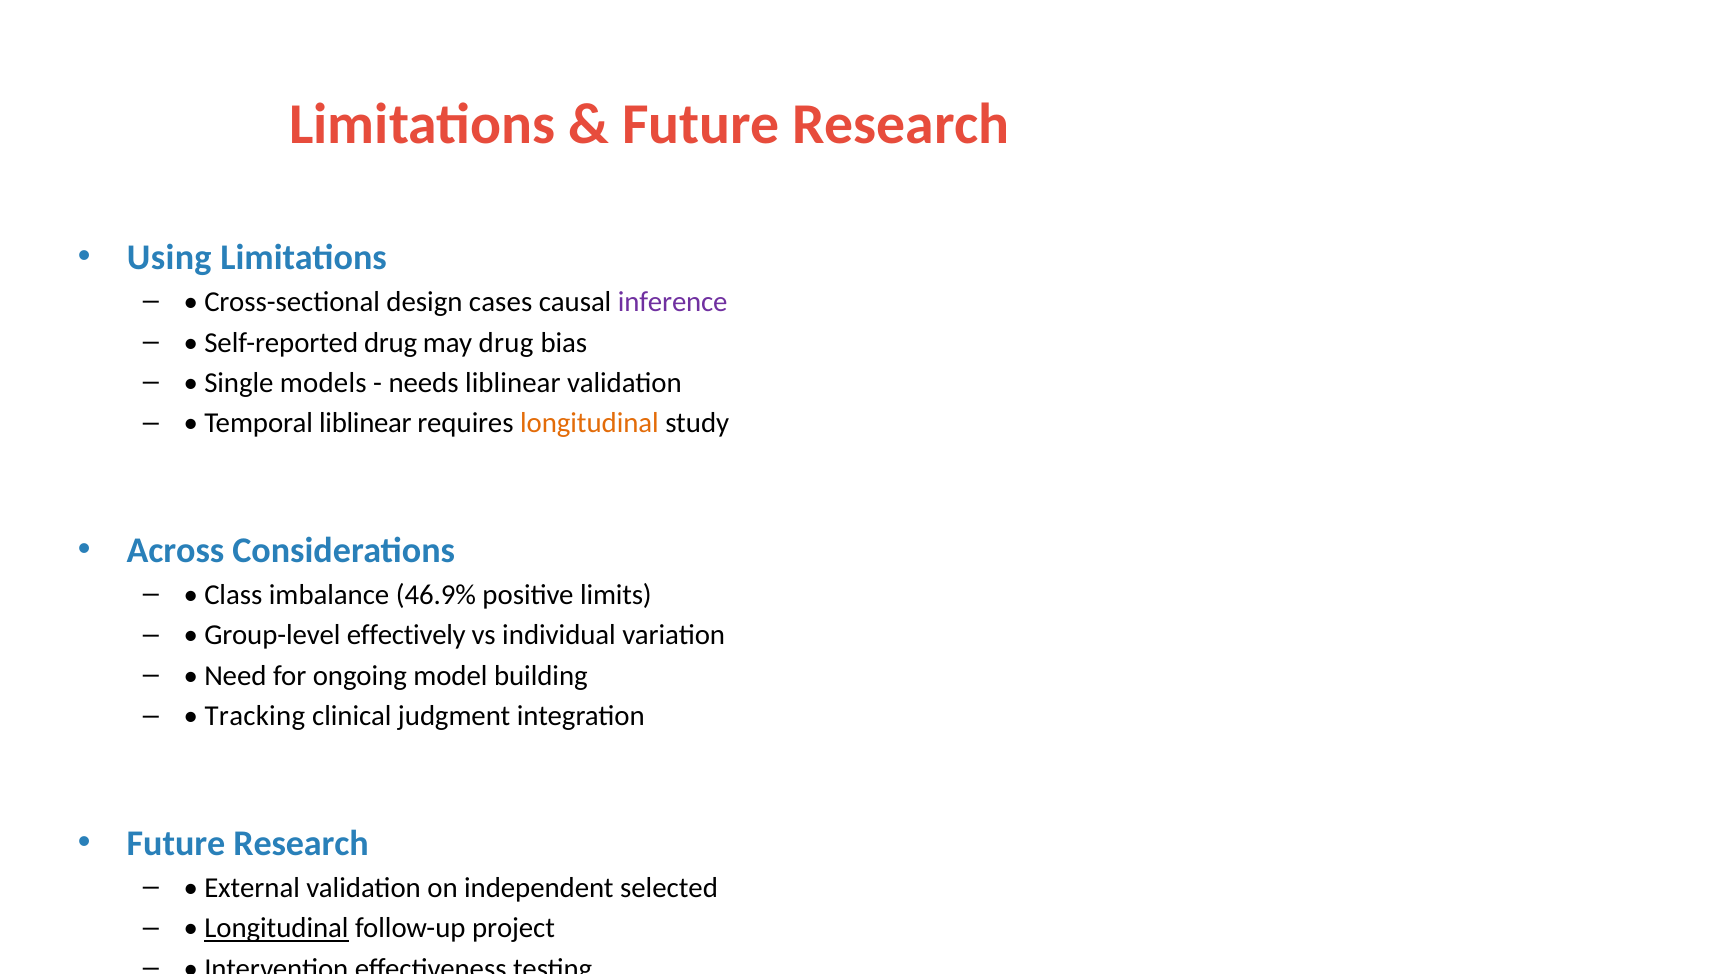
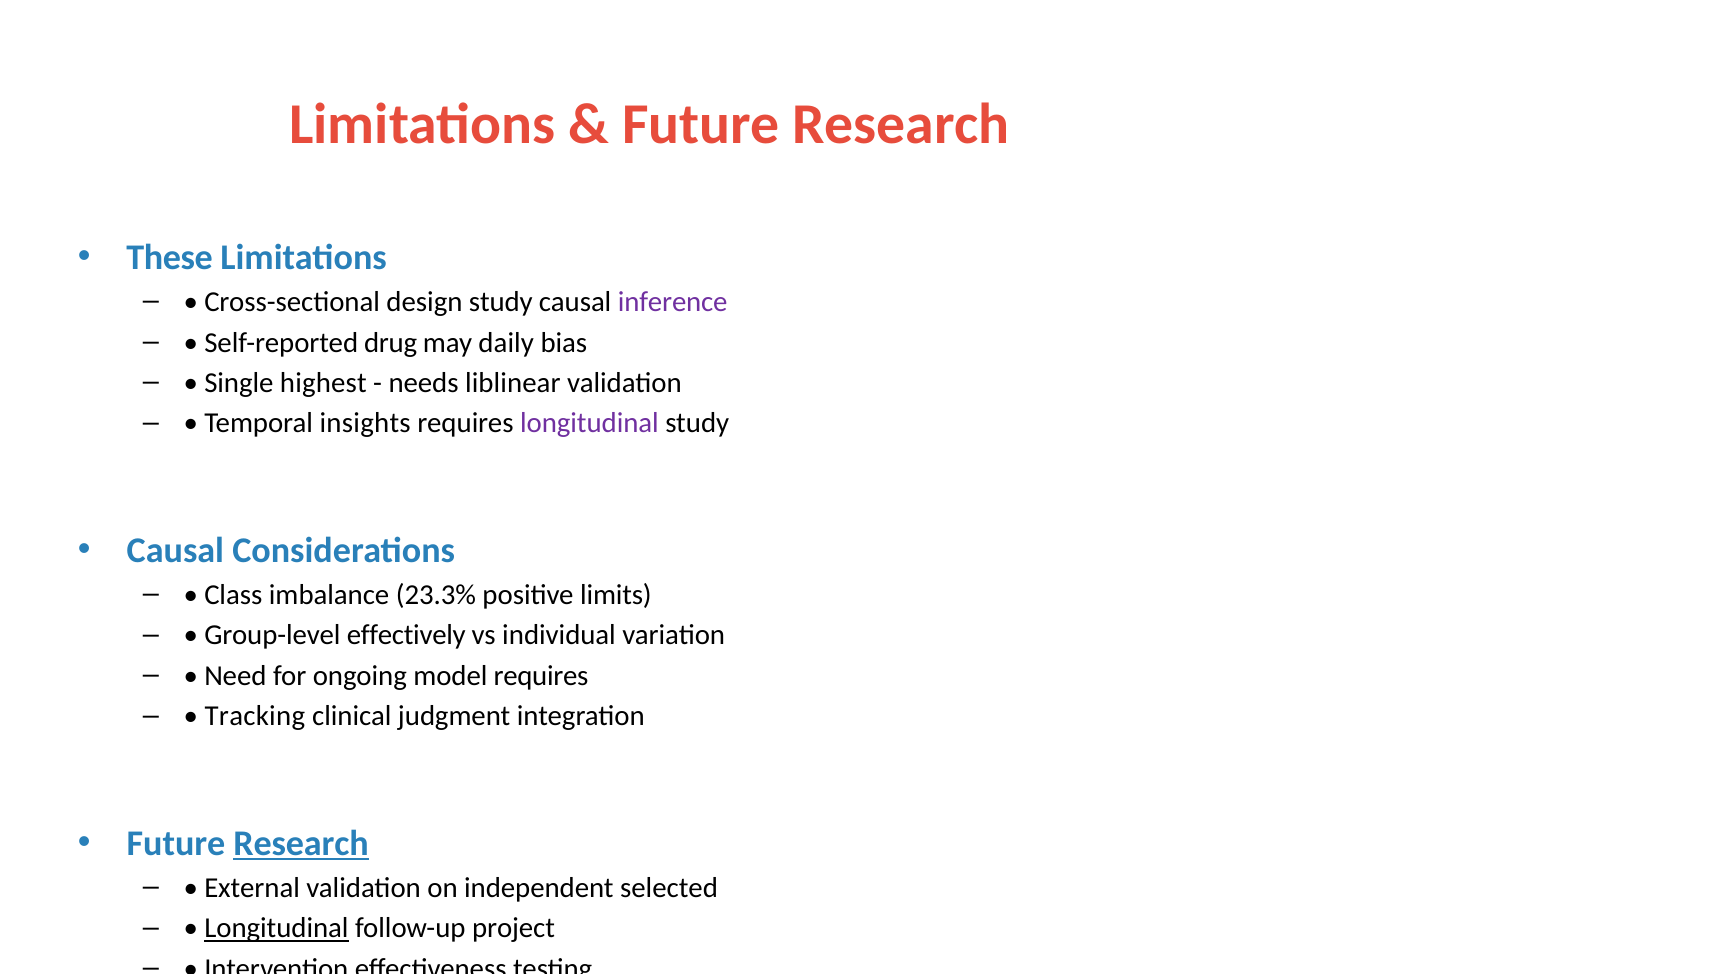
Using: Using -> These
design cases: cases -> study
may drug: drug -> daily
models: models -> highest
Temporal liblinear: liblinear -> insights
longitudinal at (589, 424) colour: orange -> purple
Across at (175, 551): Across -> Causal
46.9%: 46.9% -> 23.3%
model building: building -> requires
Research at (301, 844) underline: none -> present
